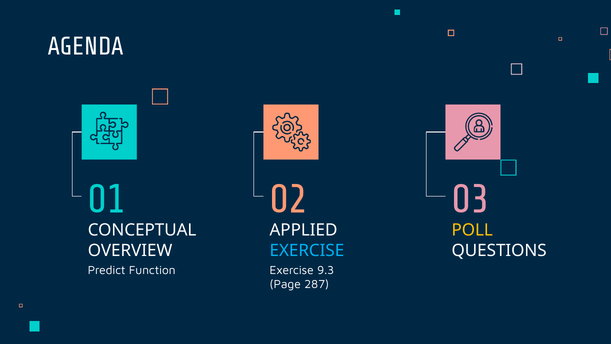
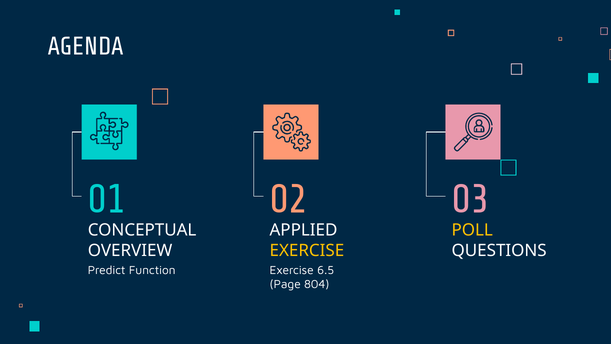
EXERCISE at (307, 250) colour: light blue -> yellow
9.3: 9.3 -> 6.5
287: 287 -> 804
